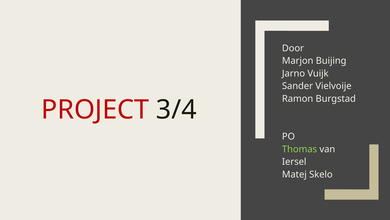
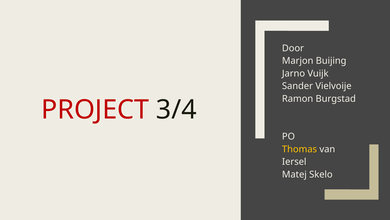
Thomas colour: light green -> yellow
